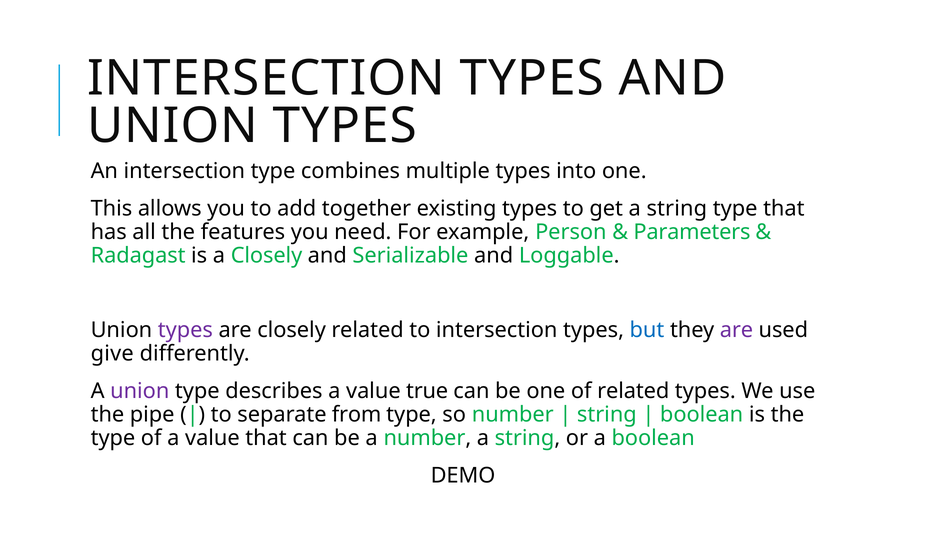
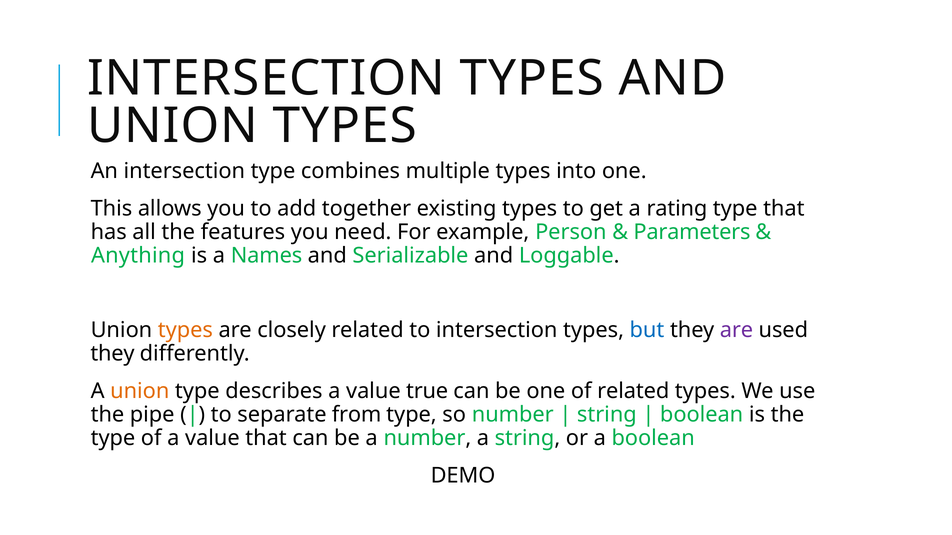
get a string: string -> rating
Radagast: Radagast -> Anything
a Closely: Closely -> Names
types at (185, 331) colour: purple -> orange
give at (112, 354): give -> they
union at (140, 392) colour: purple -> orange
